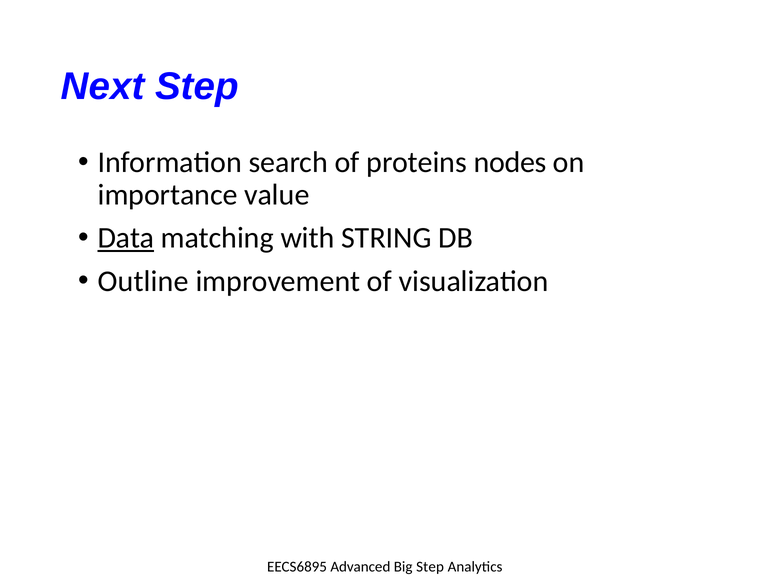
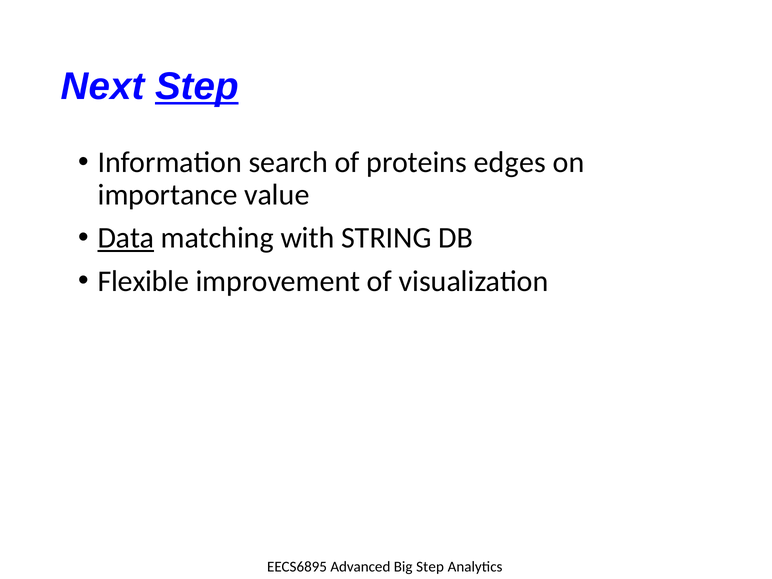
Step at (197, 86) underline: none -> present
nodes: nodes -> edges
Outline: Outline -> Flexible
